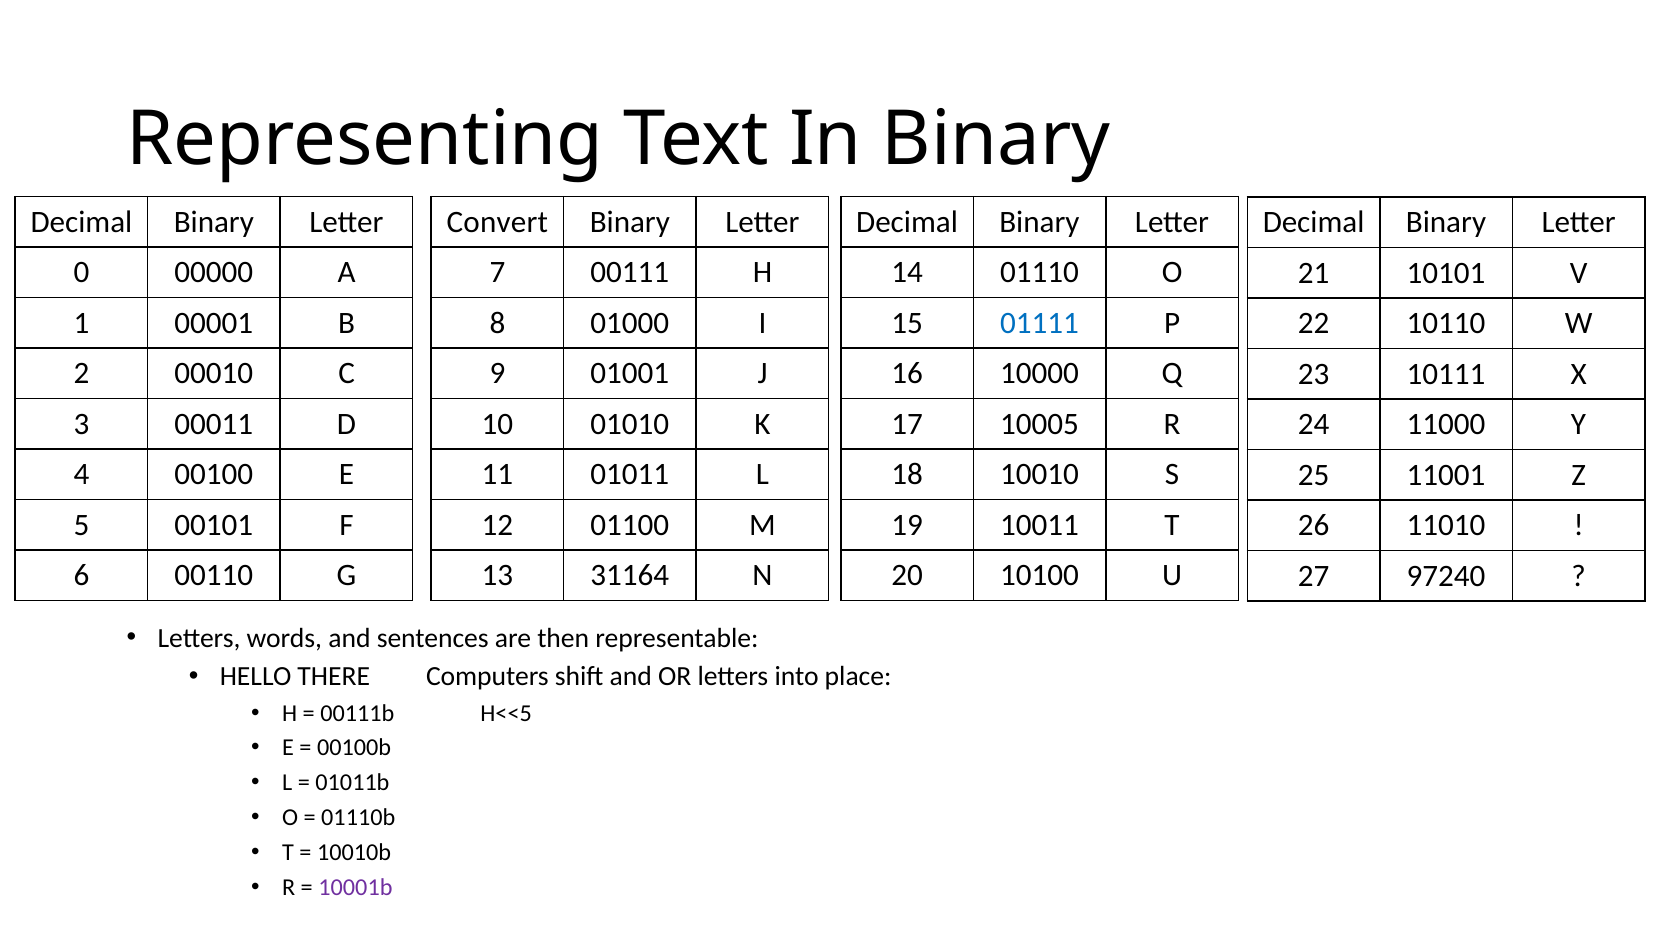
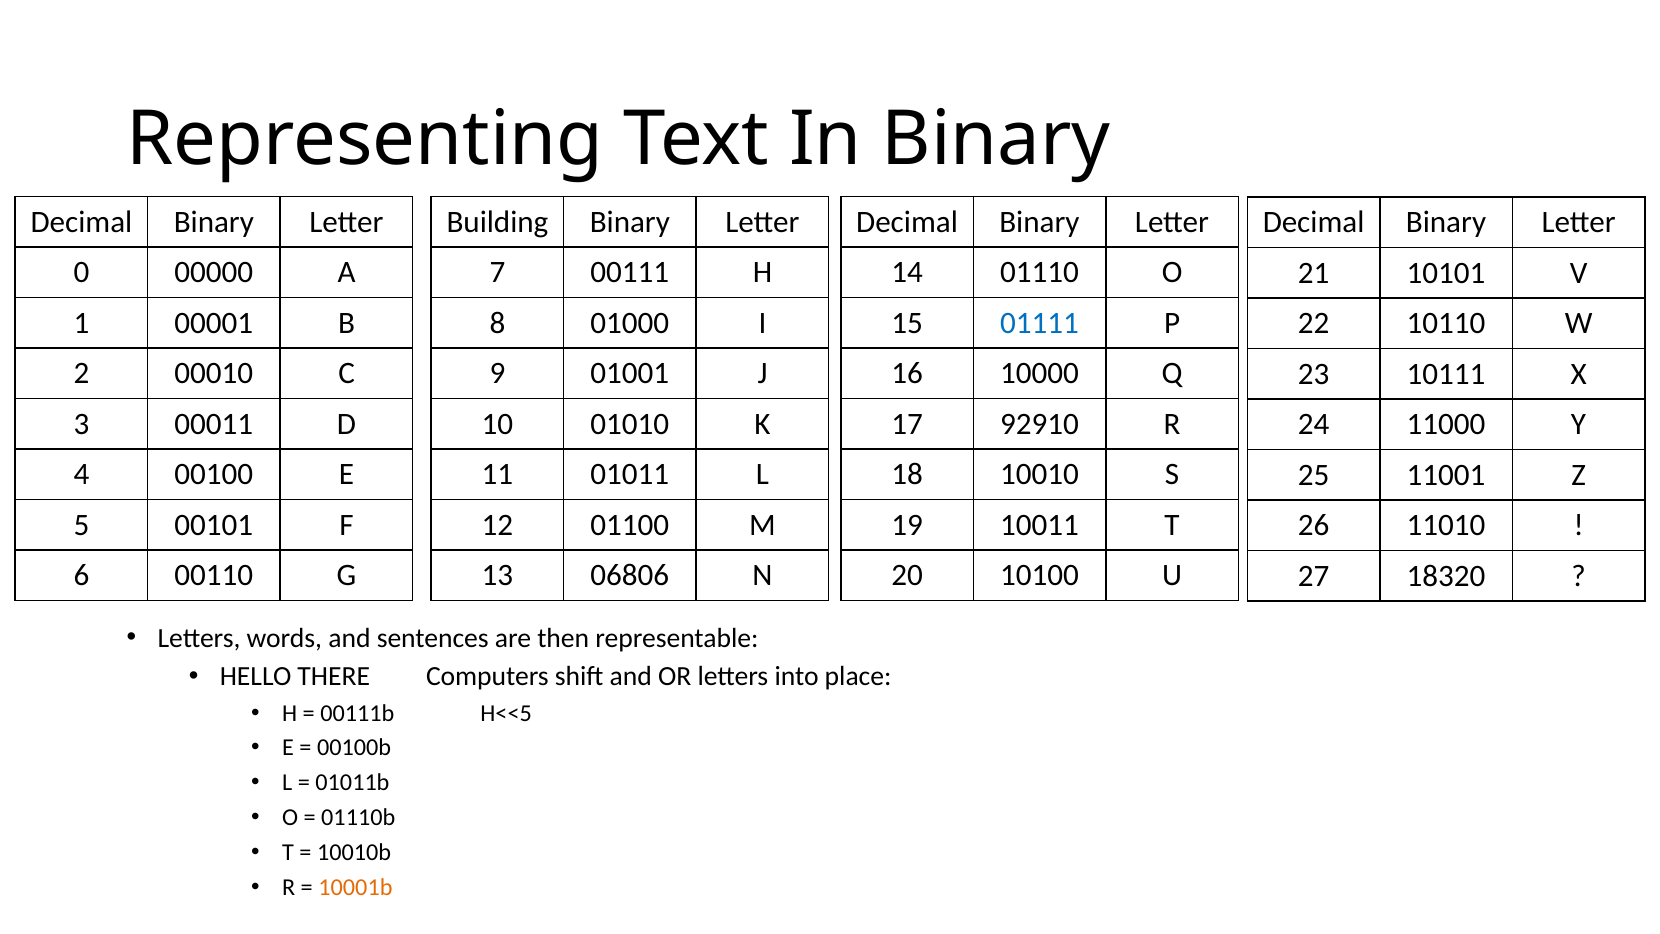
Convert: Convert -> Building
10005: 10005 -> 92910
31164: 31164 -> 06806
97240: 97240 -> 18320
10001b colour: purple -> orange
